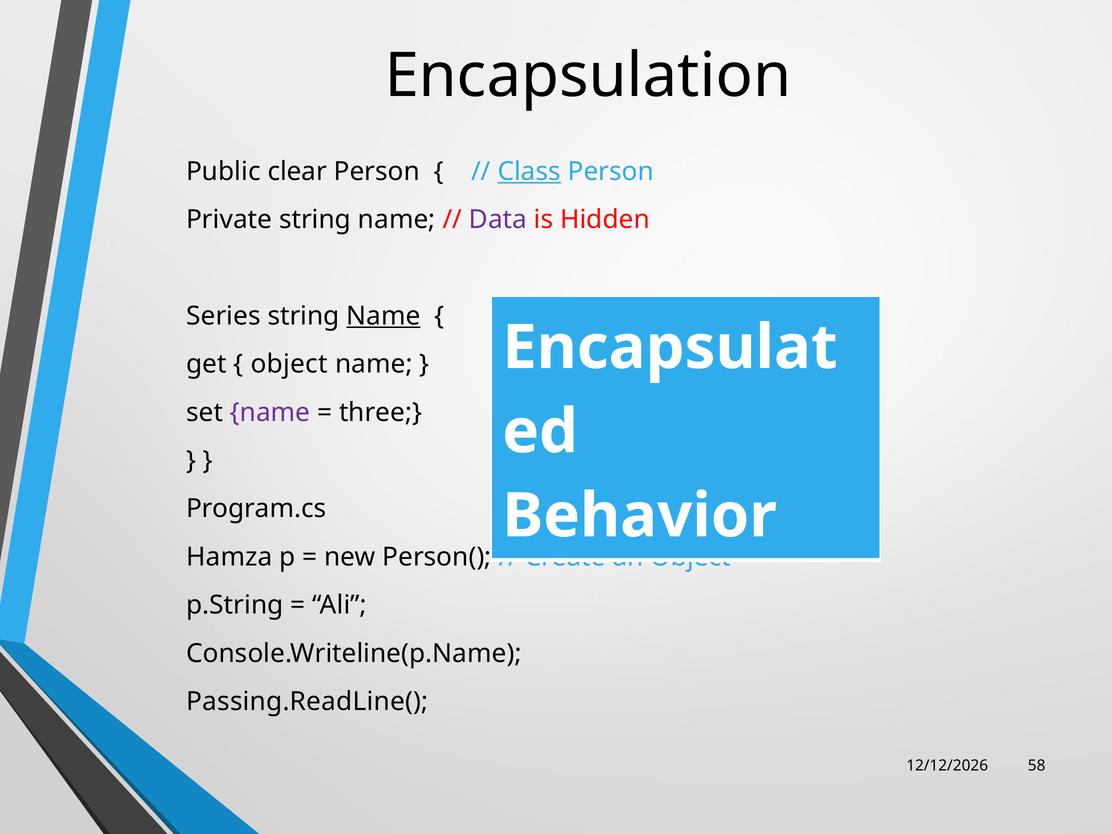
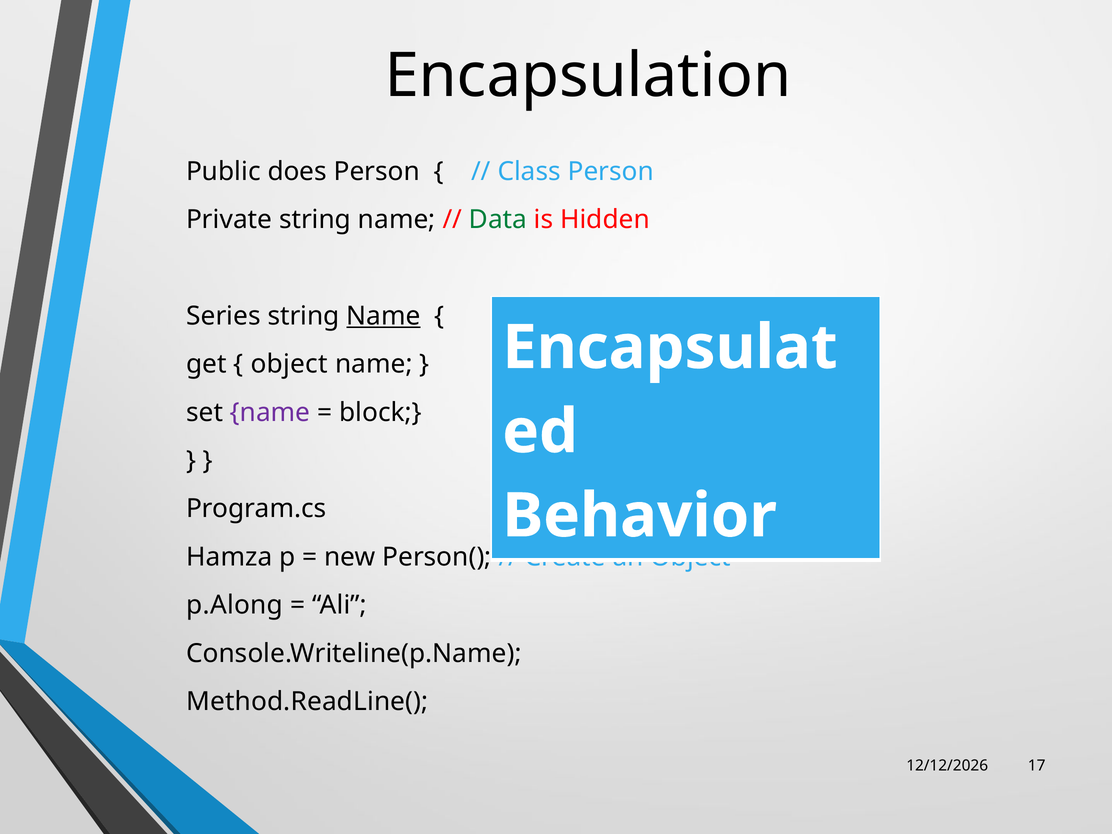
clear: clear -> does
Class underline: present -> none
Data colour: purple -> green
three: three -> block
p.String: p.String -> p.Along
Passing.ReadLine(: Passing.ReadLine( -> Method.ReadLine(
58: 58 -> 17
